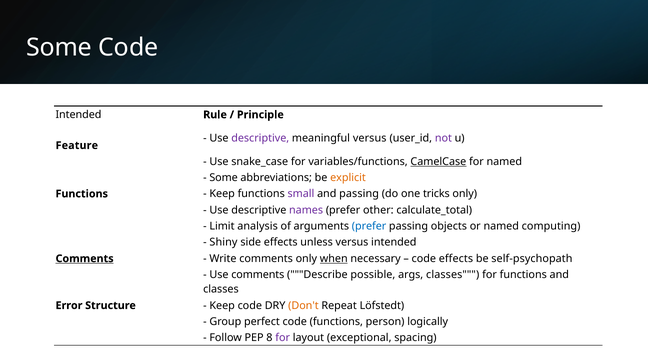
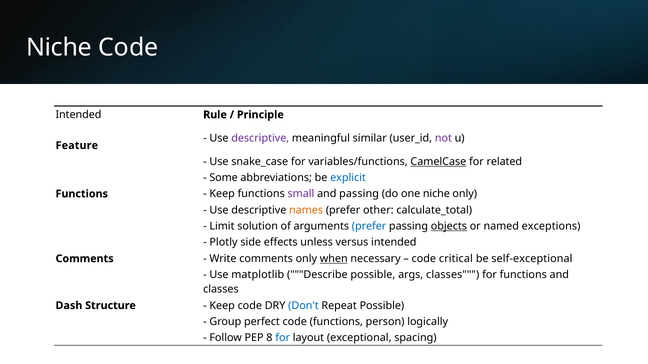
Some at (59, 48): Some -> Niche
meaningful versus: versus -> similar
for named: named -> related
explicit colour: orange -> blue
one tricks: tricks -> niche
names colour: purple -> orange
analysis: analysis -> solution
objects underline: none -> present
computing: computing -> exceptions
Shiny: Shiny -> Plotly
Comments at (85, 259) underline: present -> none
code effects: effects -> critical
self-psychopath: self-psychopath -> self-exceptional
Use comments: comments -> matplotlib
Error: Error -> Dash
Don't colour: orange -> blue
Repeat Löfstedt: Löfstedt -> Possible
for at (283, 338) colour: purple -> blue
